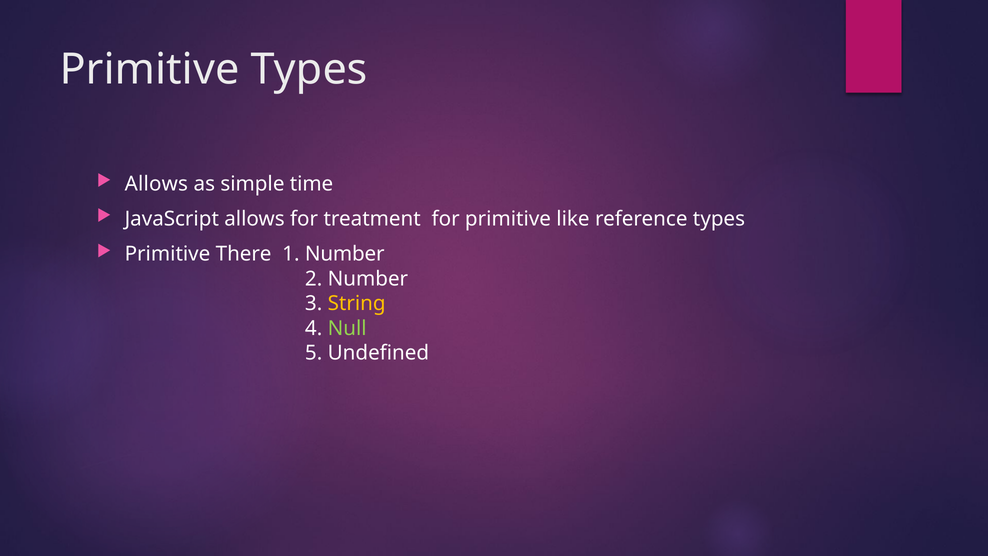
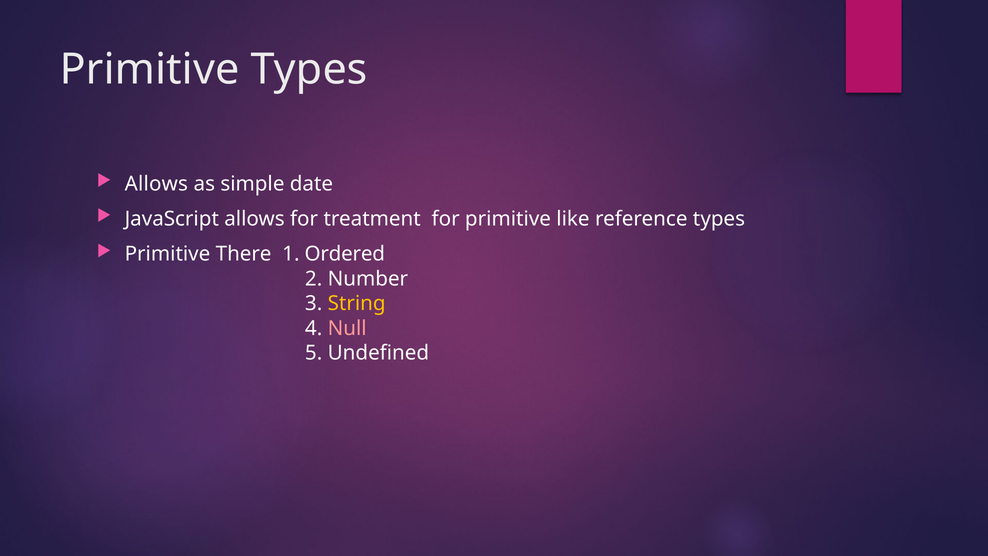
time: time -> date
1 Number: Number -> Ordered
Null colour: light green -> pink
